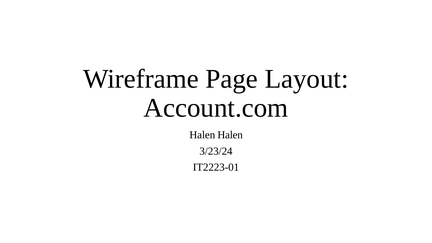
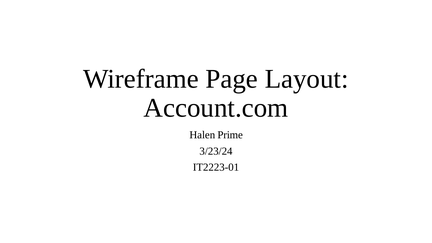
Halen Halen: Halen -> Prime
